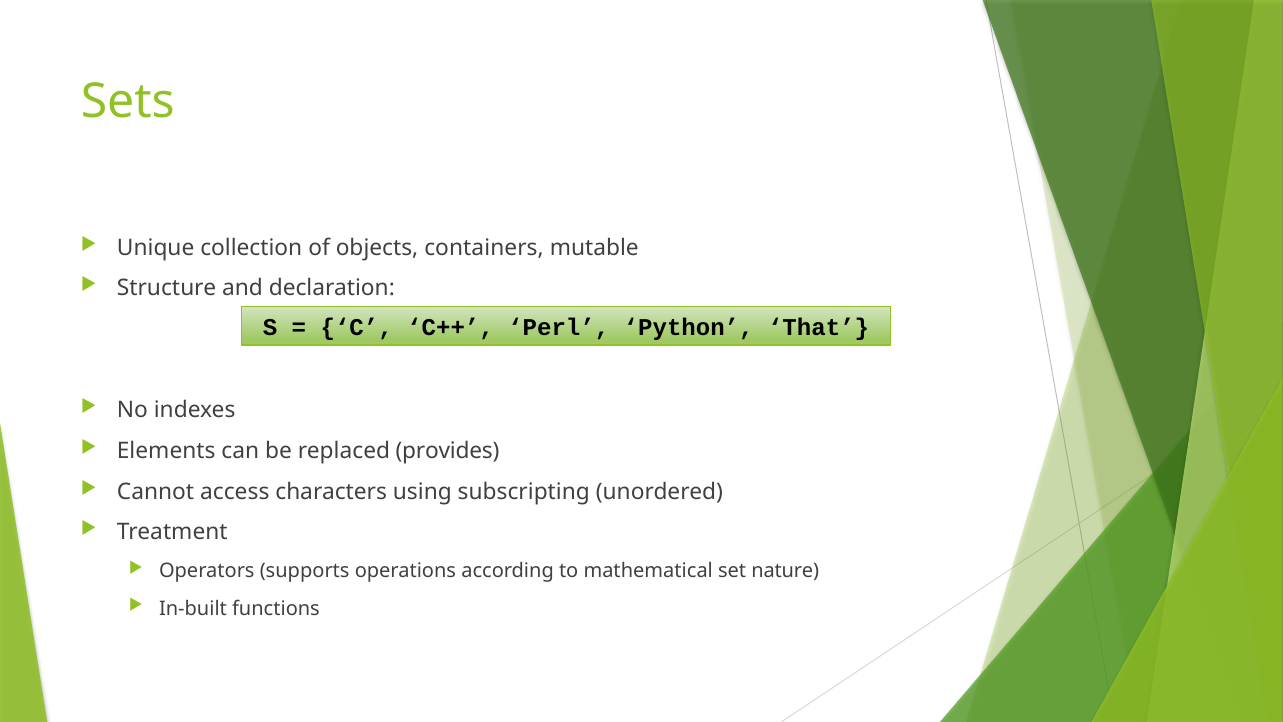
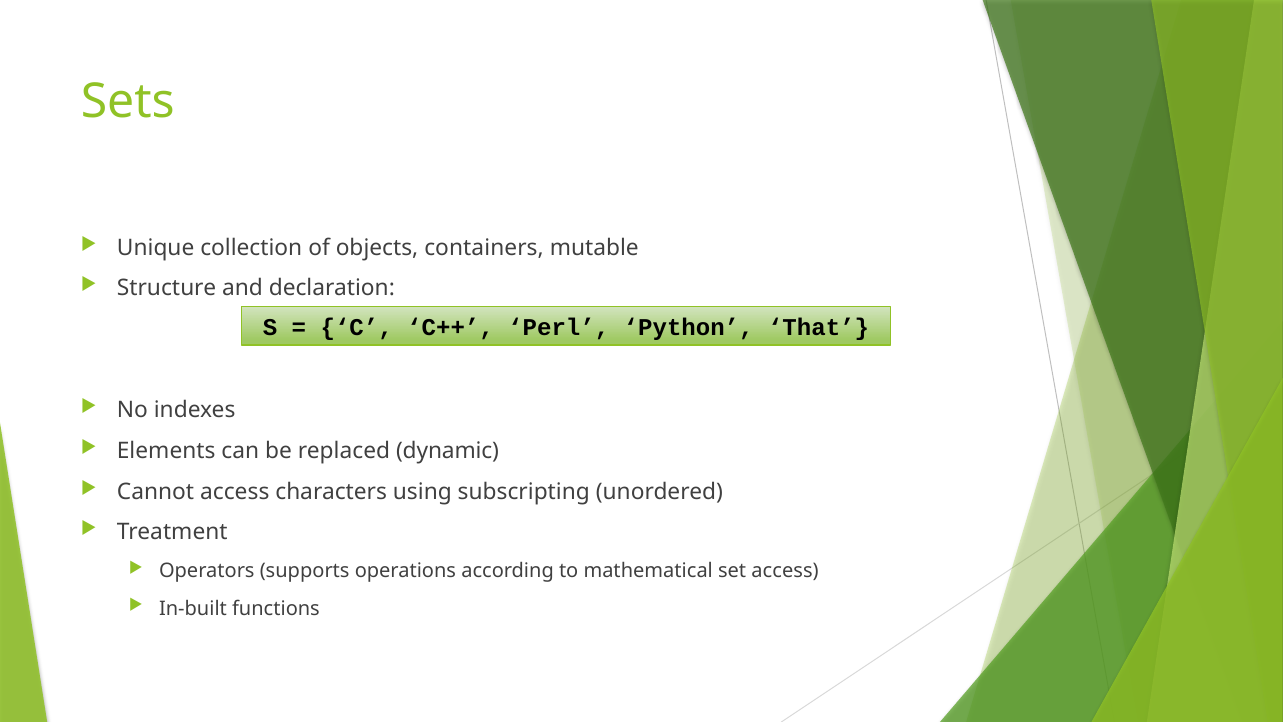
provides: provides -> dynamic
set nature: nature -> access
